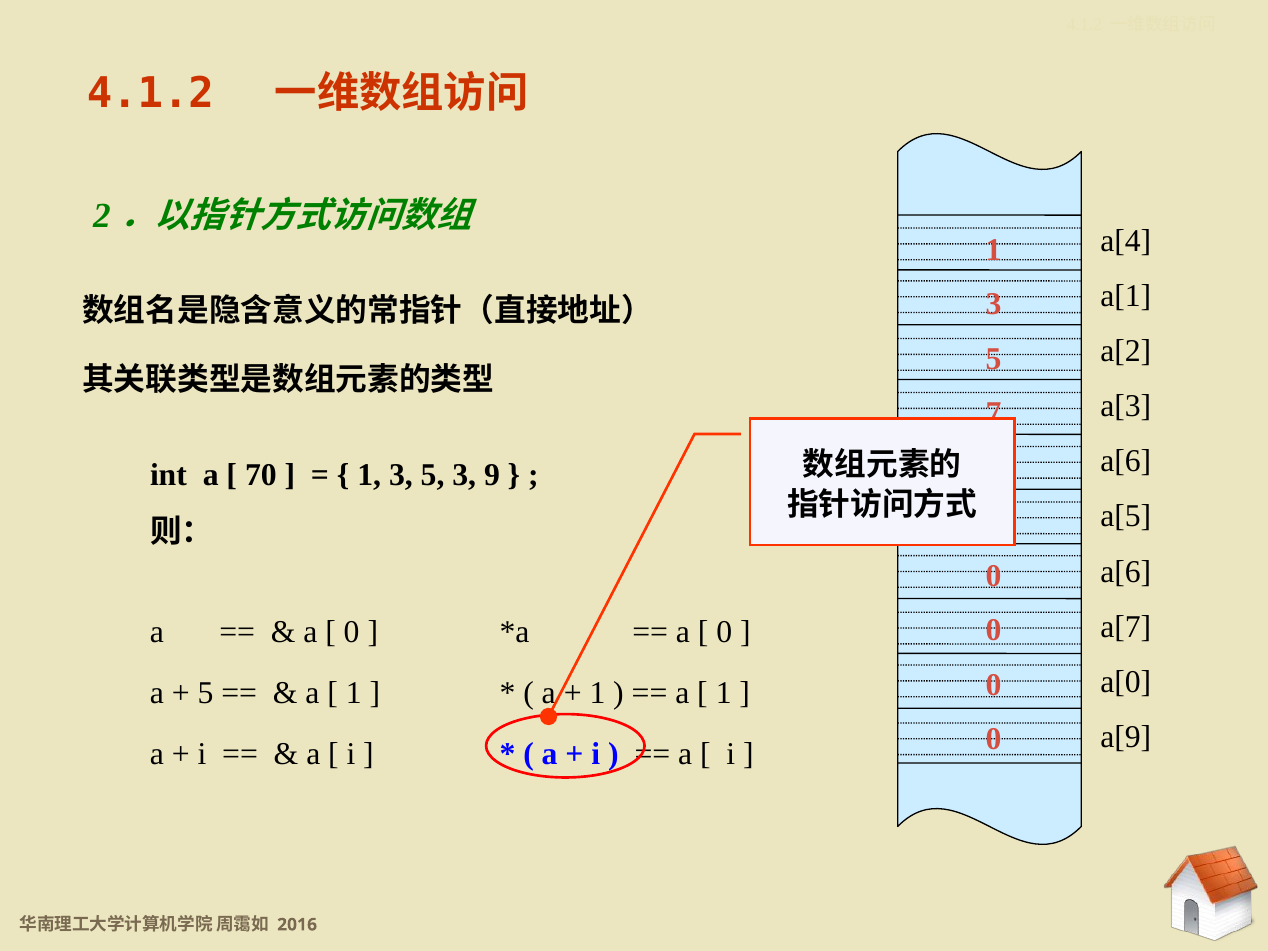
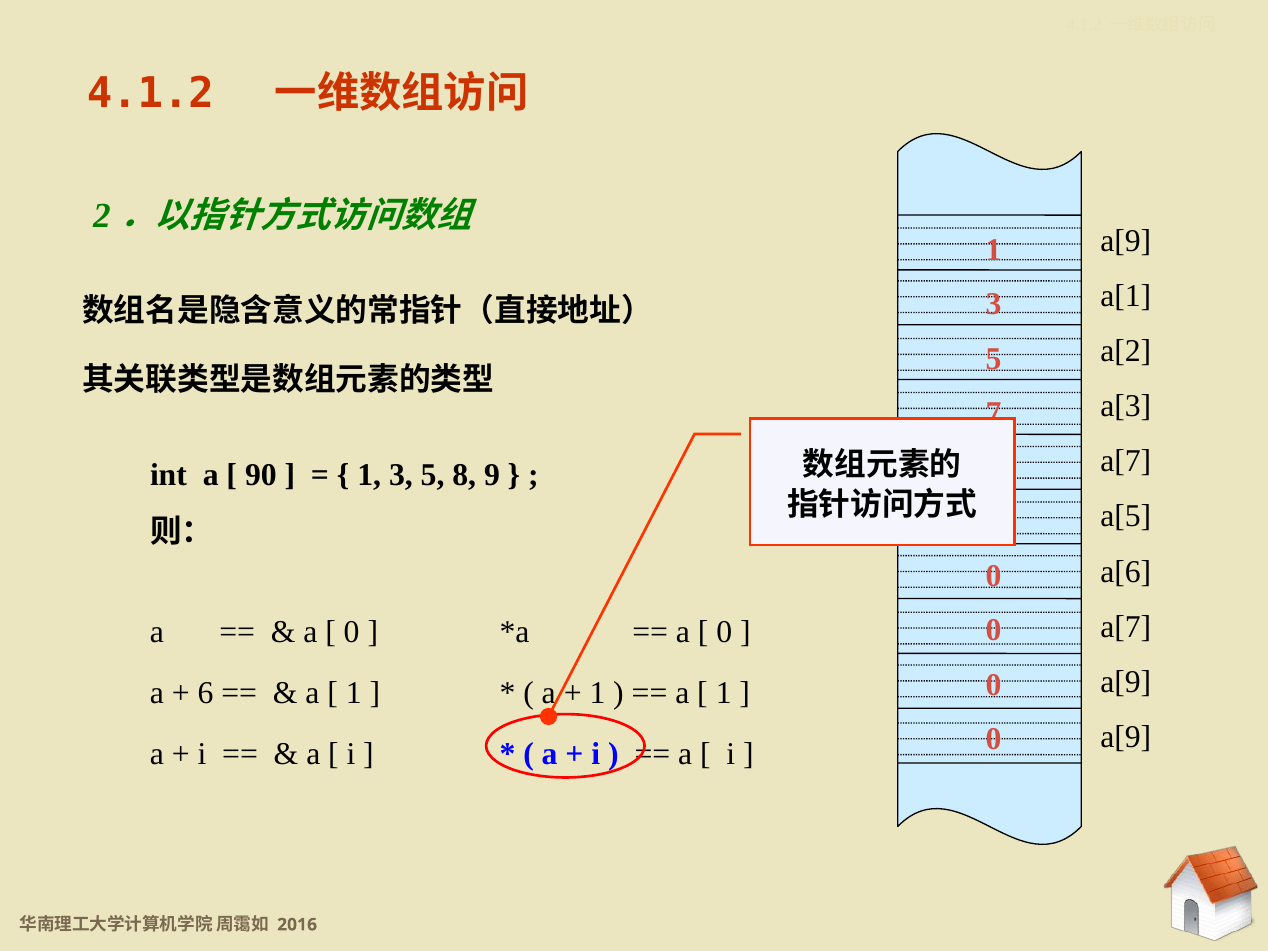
a[4 at (1126, 241): a[4 -> a[9
a[6 at (1126, 461): a[6 -> a[7
70: 70 -> 90
5 3: 3 -> 8
a[0 at (1126, 682): a[0 -> a[9
5 at (206, 693): 5 -> 6
